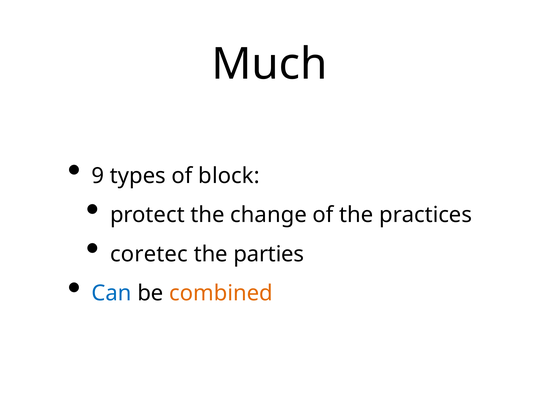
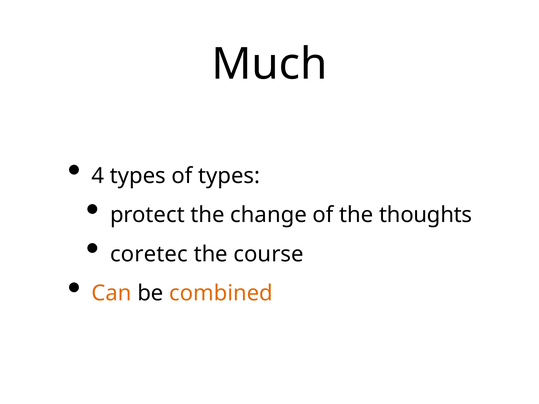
9: 9 -> 4
of block: block -> types
practices: practices -> thoughts
parties: parties -> course
Can colour: blue -> orange
